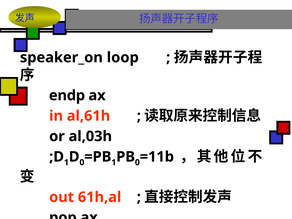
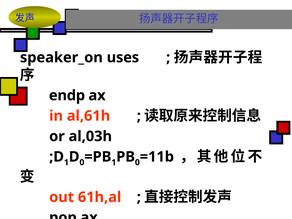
loop: loop -> uses
